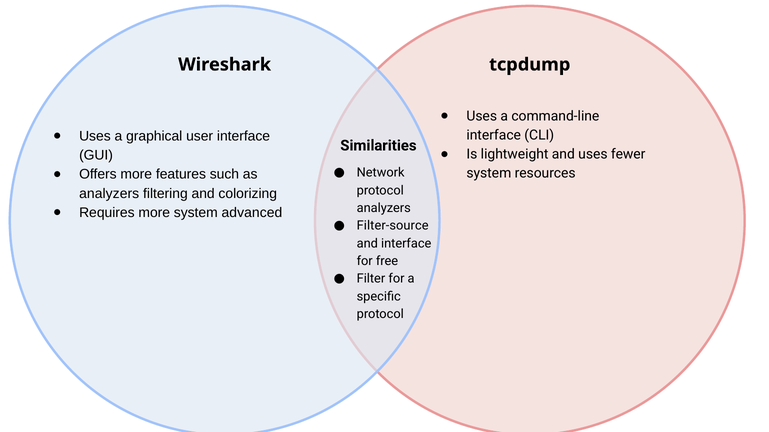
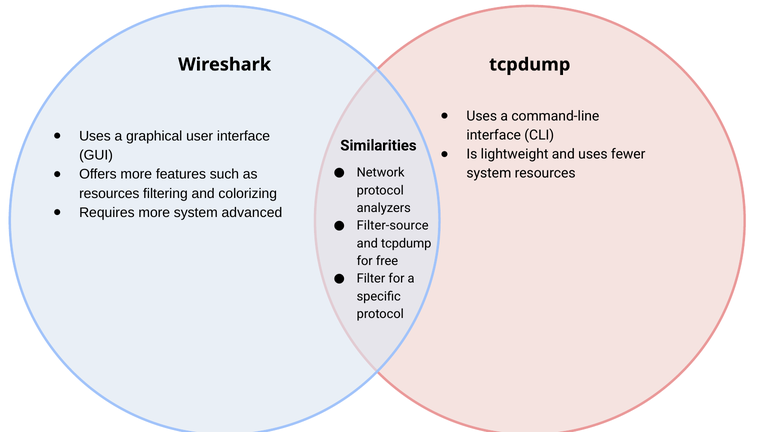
analyzers at (109, 194): analyzers -> resources
and interface: interface -> tcpdump
